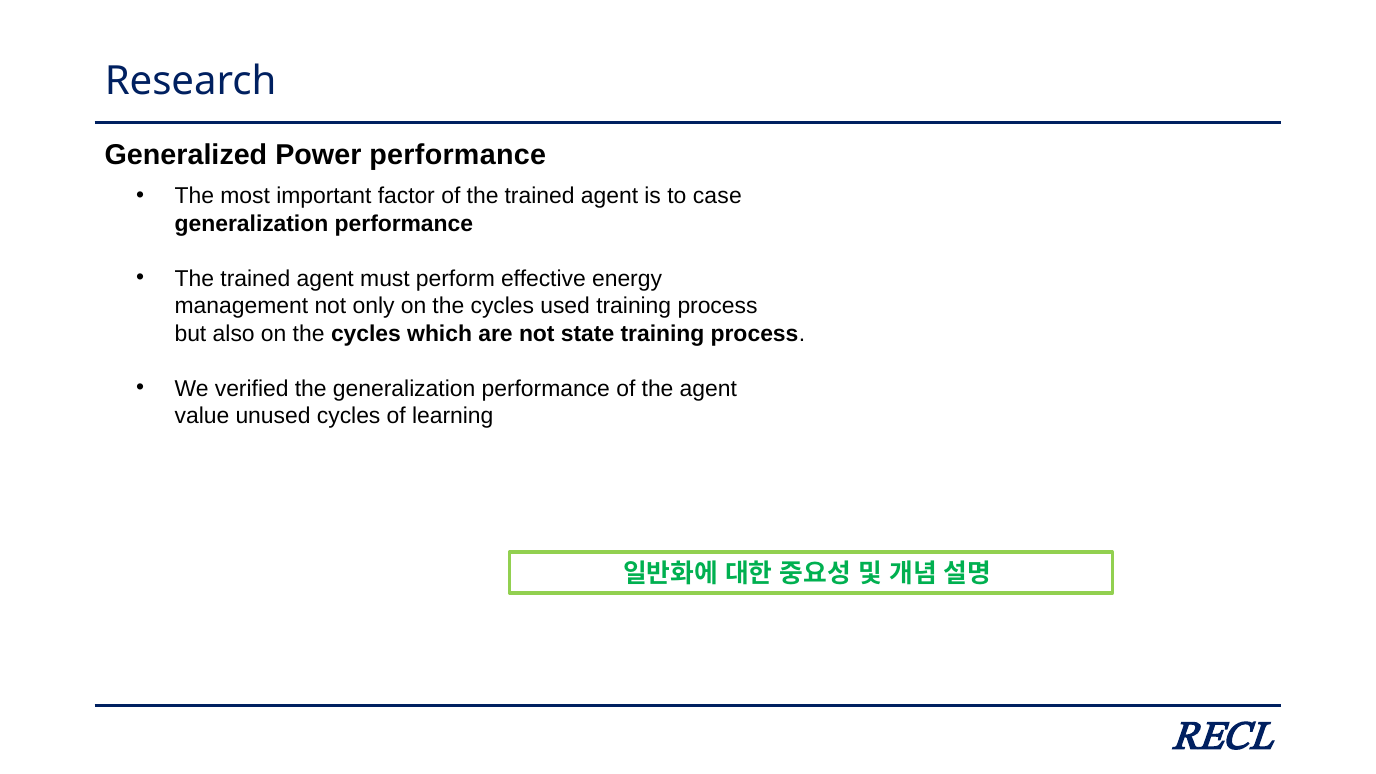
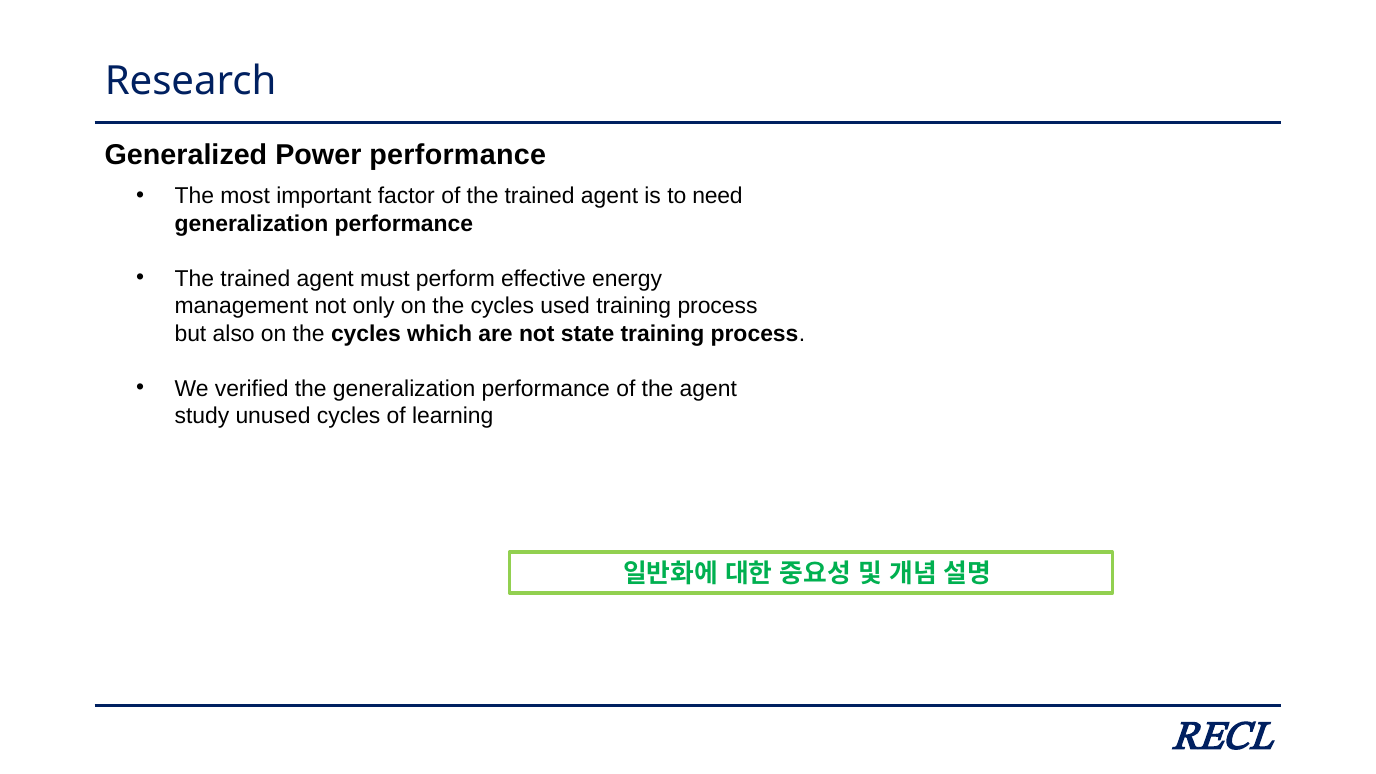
case: case -> need
value: value -> study
